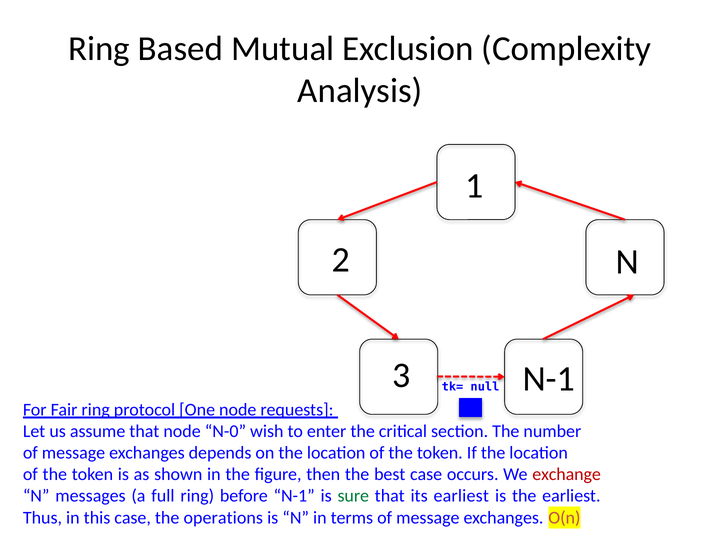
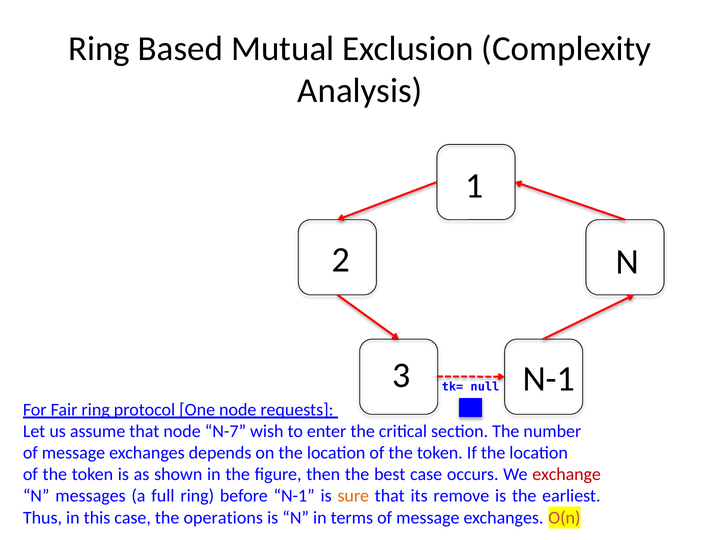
N-0: N-0 -> N-7
sure colour: green -> orange
its earliest: earliest -> remove
